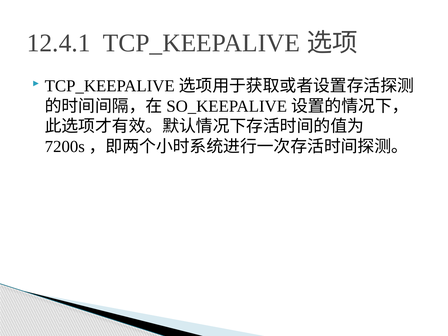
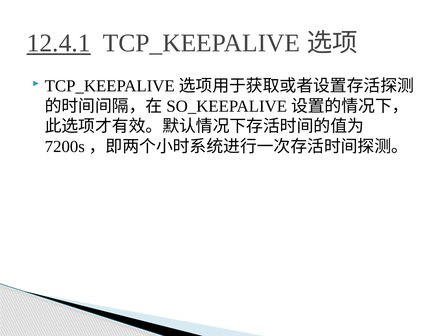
12.4.1 underline: none -> present
